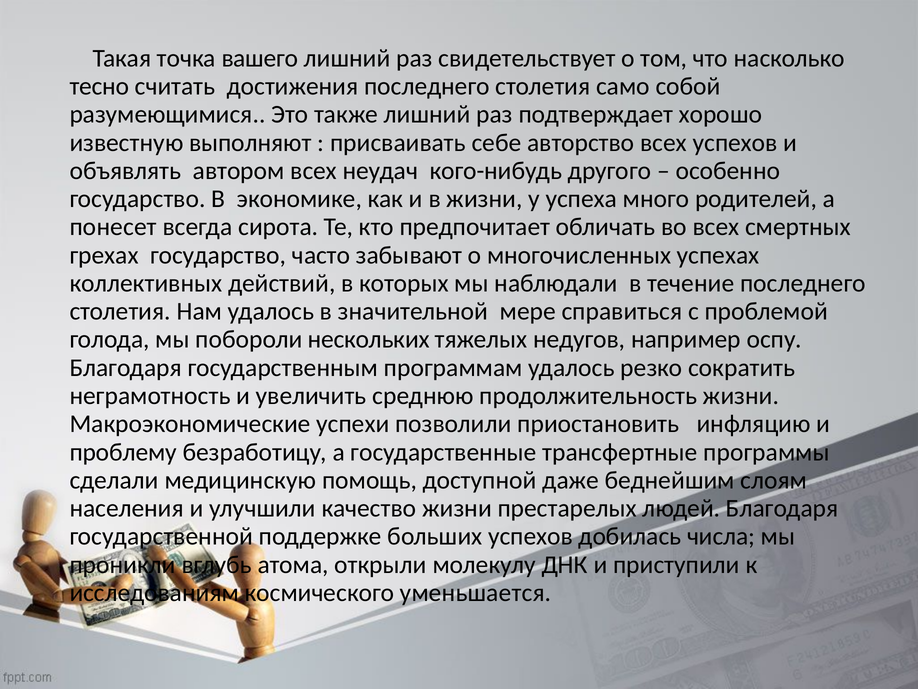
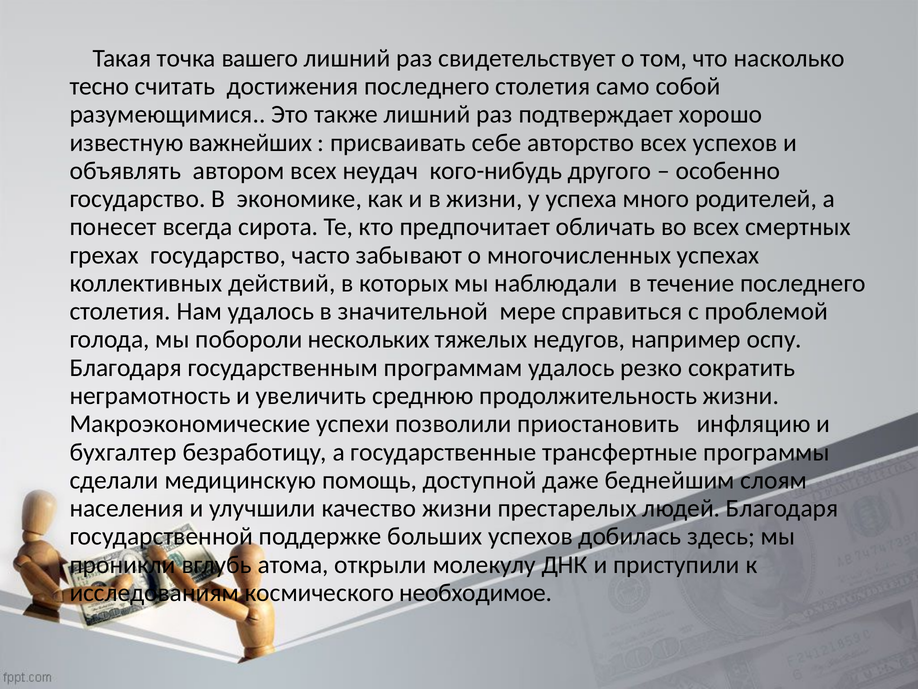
выполняют: выполняют -> важнейших
проблему: проблему -> бухгалтер
числа: числа -> здесь
уменьшается: уменьшается -> необходимое
